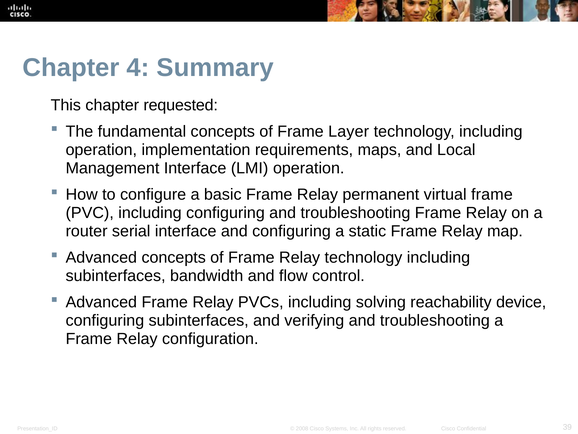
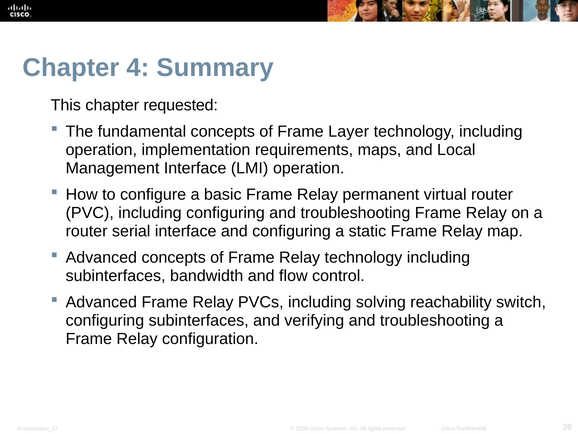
virtual frame: frame -> router
device: device -> switch
